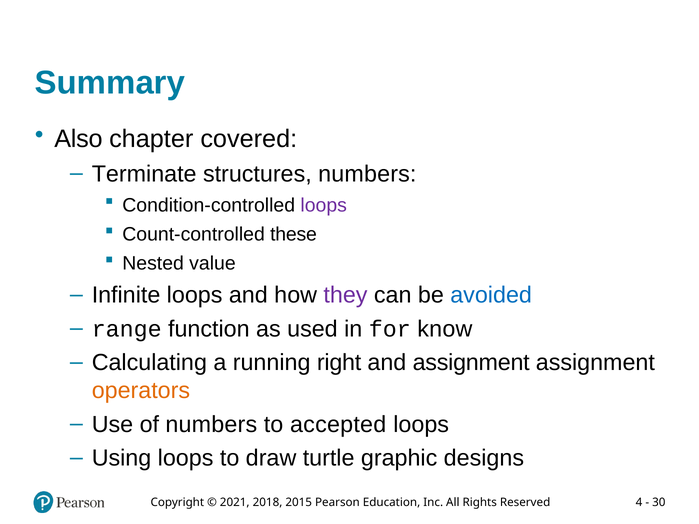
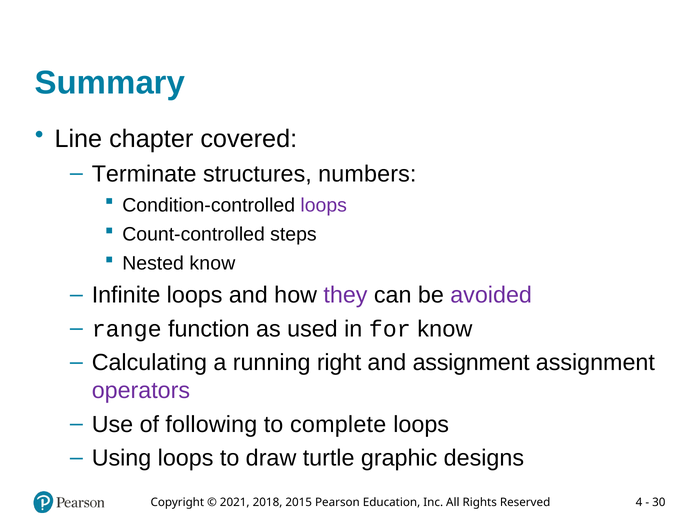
Also: Also -> Line
these: these -> steps
Nested value: value -> know
avoided colour: blue -> purple
operators colour: orange -> purple
of numbers: numbers -> following
accepted: accepted -> complete
